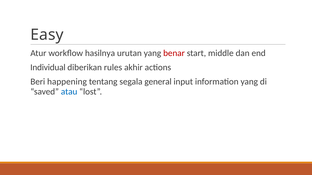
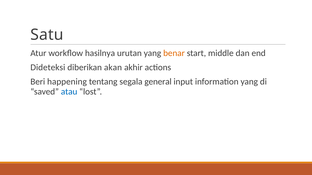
Easy: Easy -> Satu
benar colour: red -> orange
Individual: Individual -> Dideteksi
rules: rules -> akan
